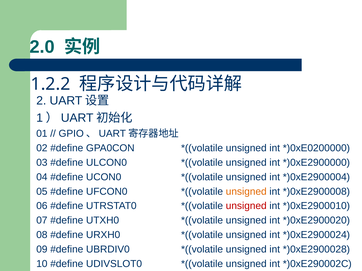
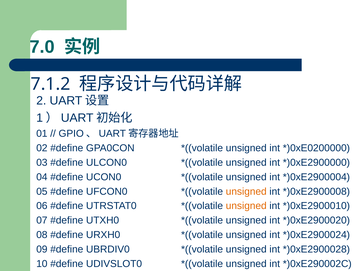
2.0: 2.0 -> 7.0
1.2.2: 1.2.2 -> 7.1.2
unsigned at (246, 206) colour: red -> orange
